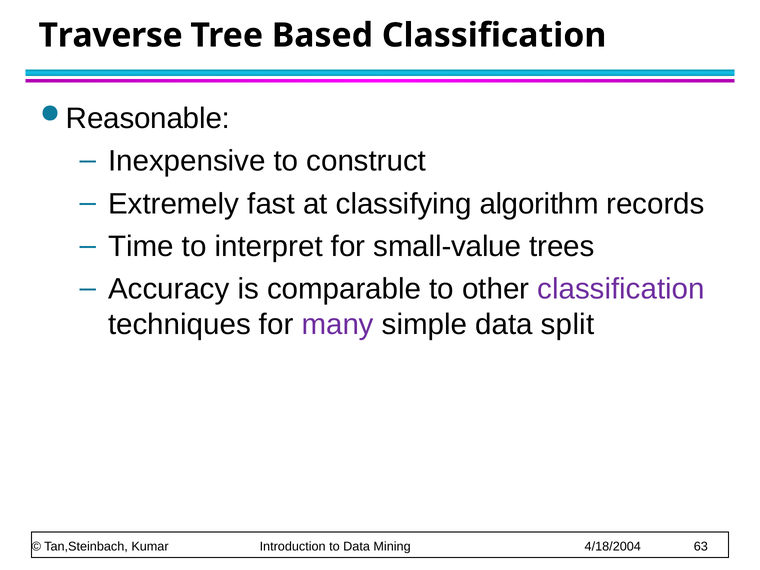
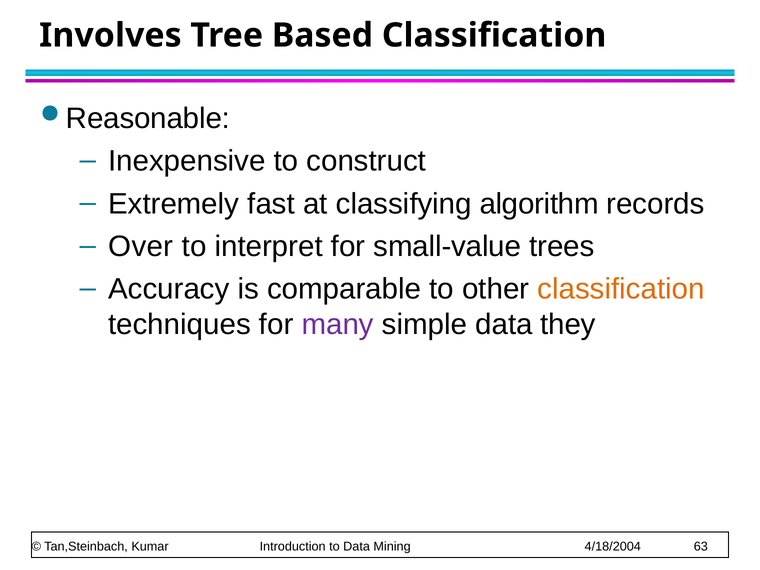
Traverse: Traverse -> Involves
Time: Time -> Over
classification at (621, 289) colour: purple -> orange
split: split -> they
